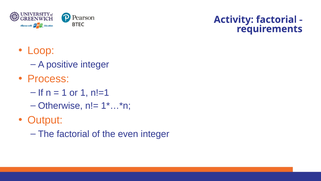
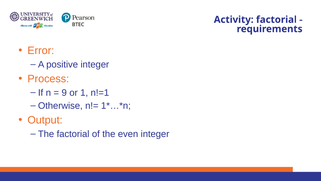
Loop: Loop -> Error
1 at (64, 92): 1 -> 9
